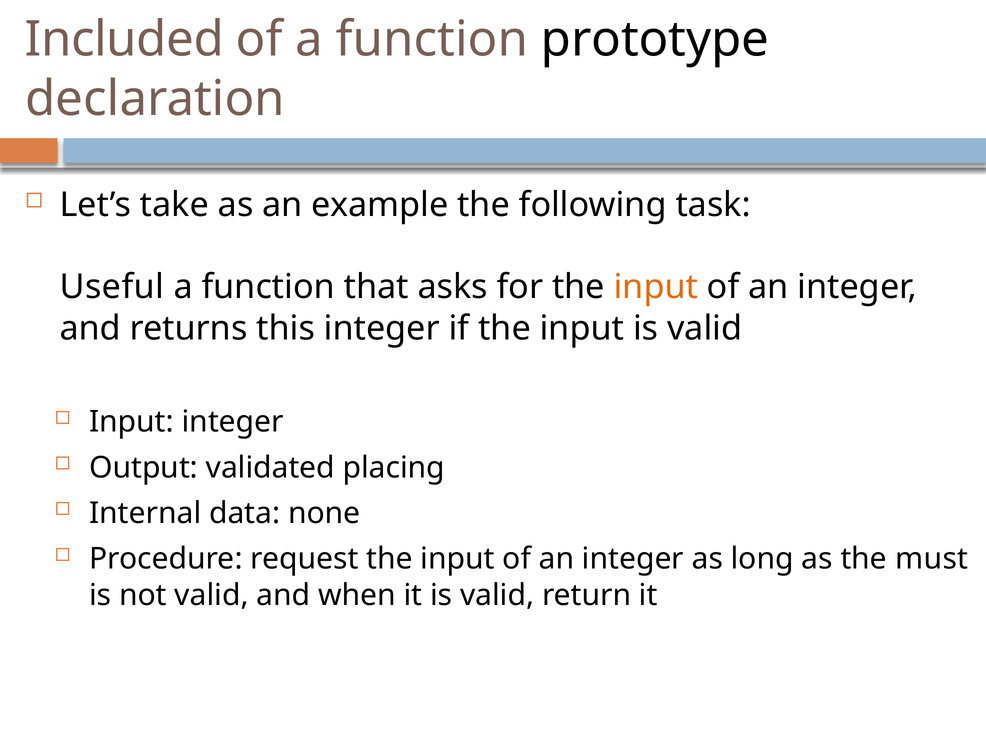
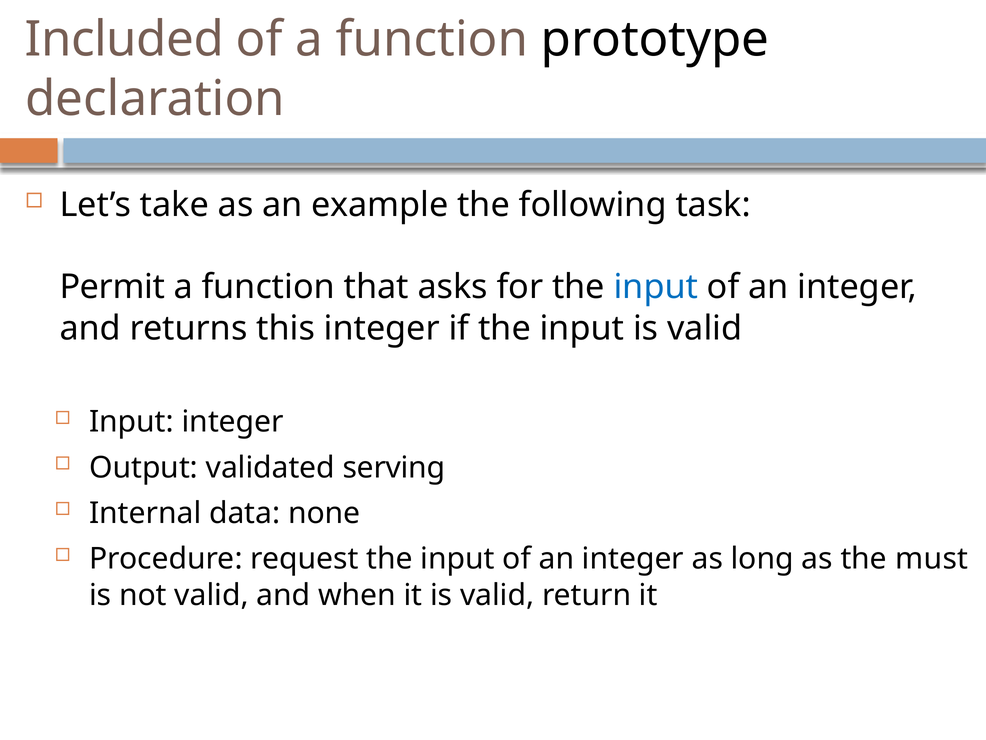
Useful: Useful -> Permit
input at (656, 287) colour: orange -> blue
placing: placing -> serving
